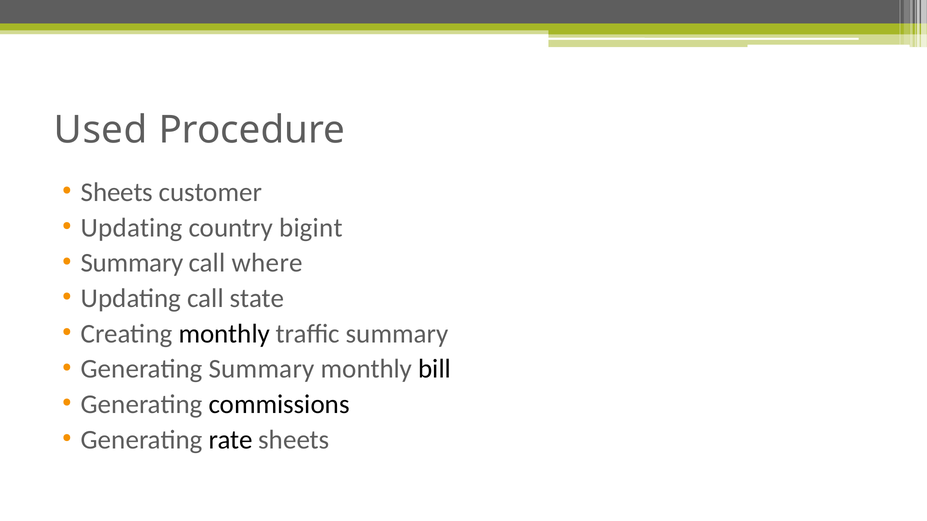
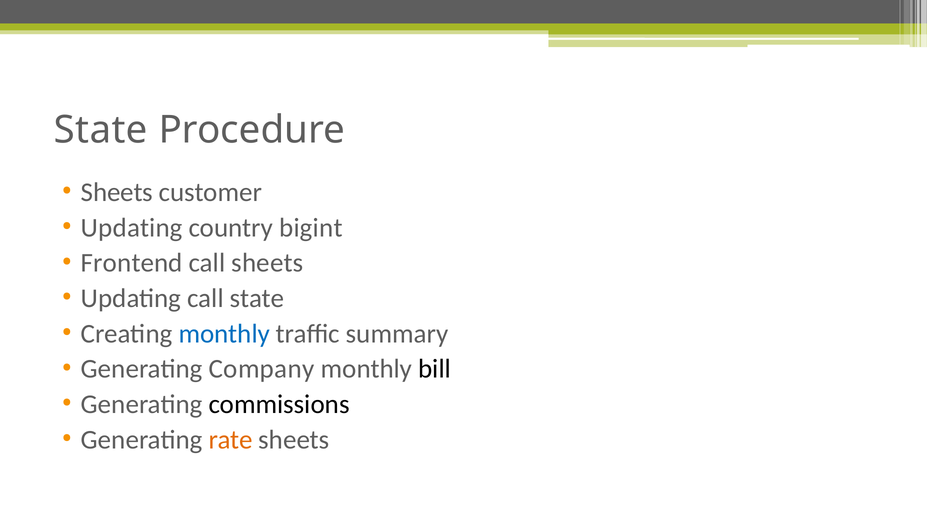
Used at (101, 130): Used -> State
Summary at (132, 263): Summary -> Frontend
call where: where -> sheets
monthly at (224, 334) colour: black -> blue
Generating Summary: Summary -> Company
rate colour: black -> orange
